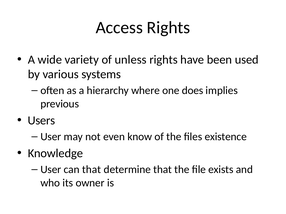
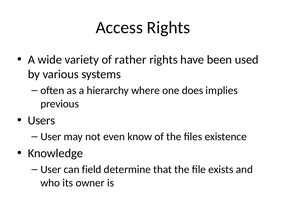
unless: unless -> rather
can that: that -> field
